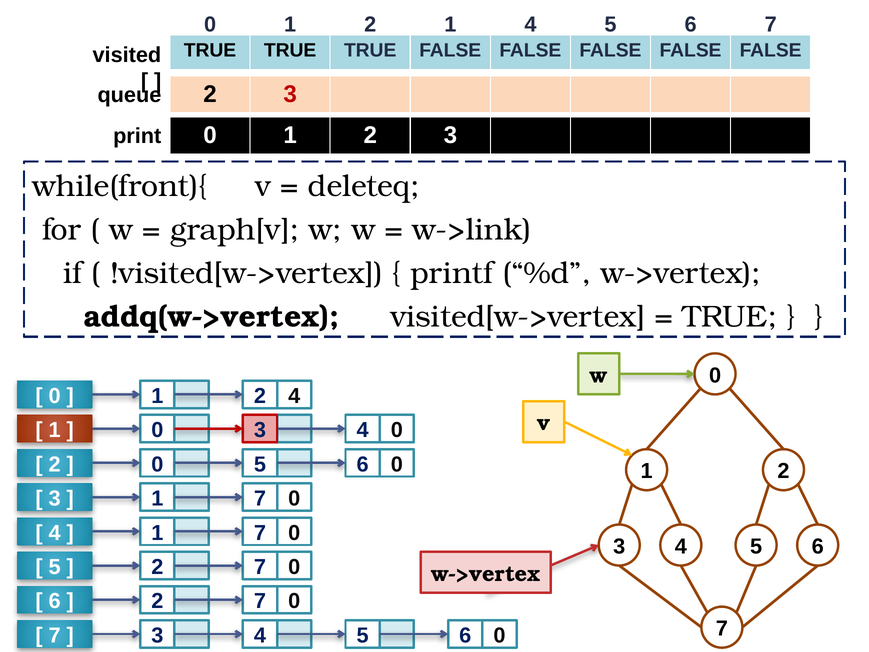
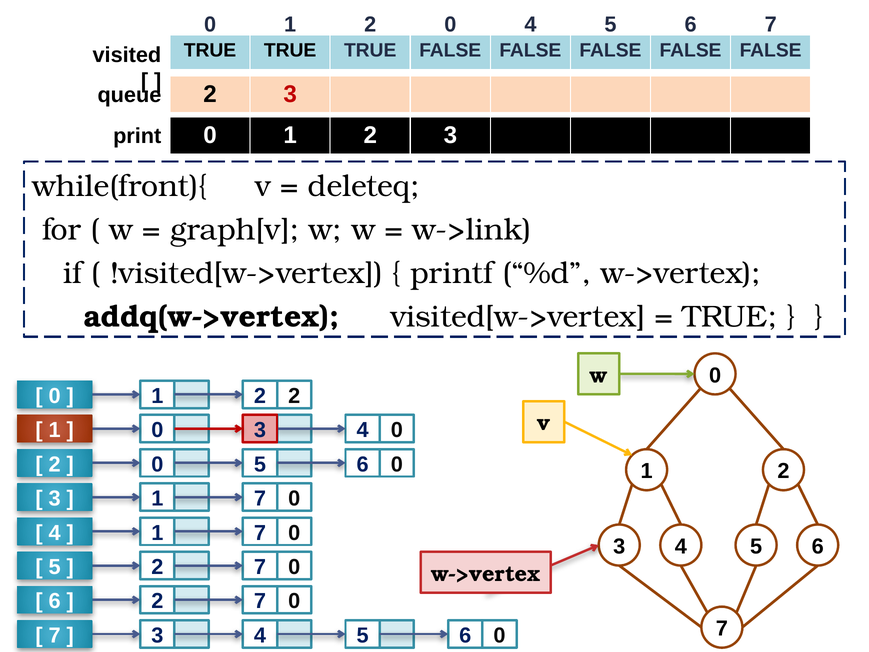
1 2 1: 1 -> 0
2 4: 4 -> 2
